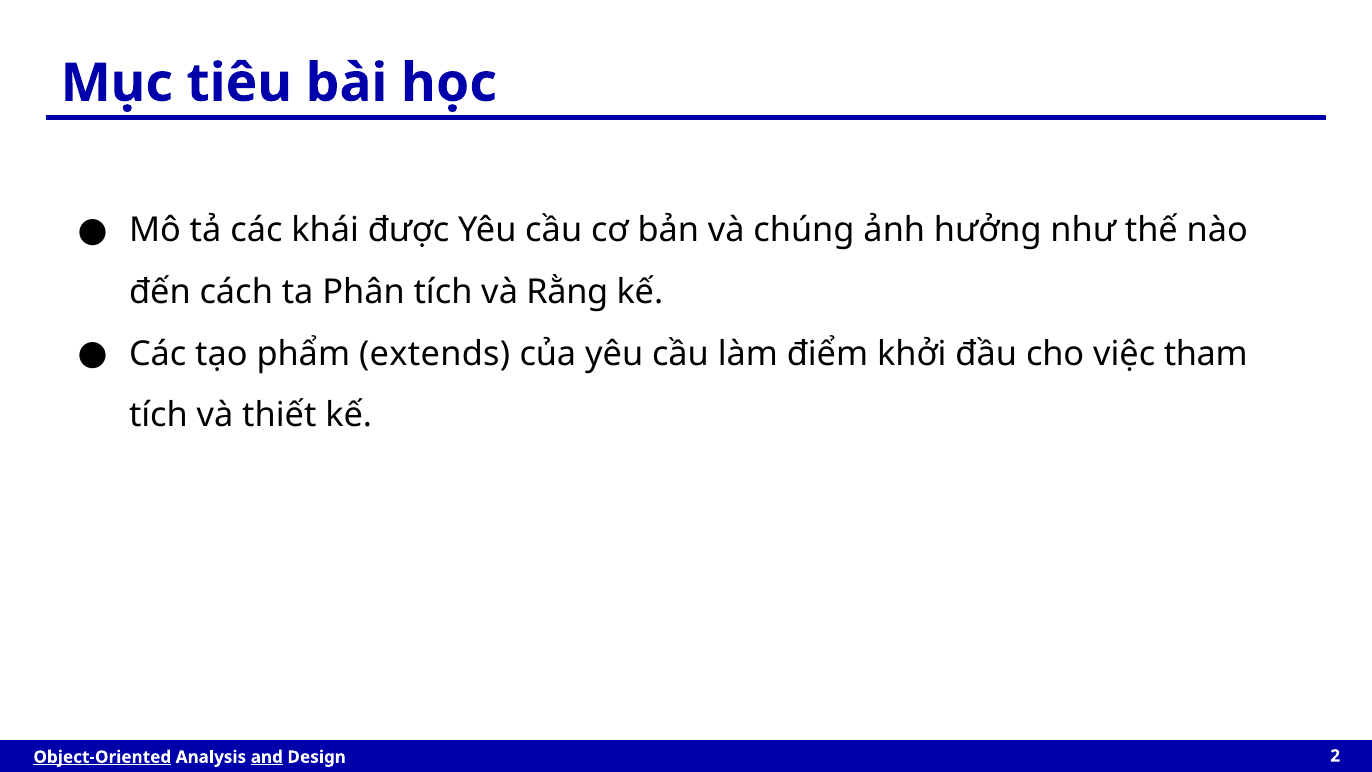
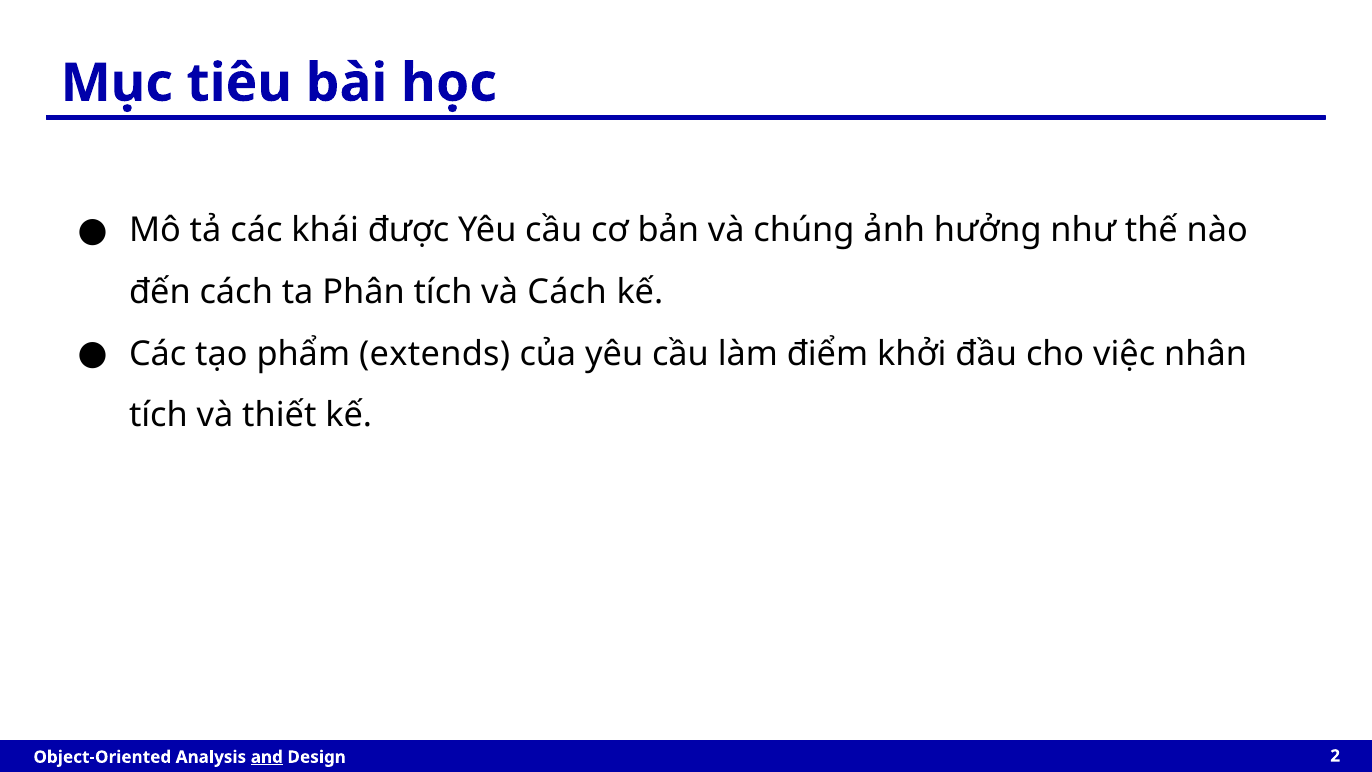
và Rằng: Rằng -> Cách
tham: tham -> nhân
Object-Oriented underline: present -> none
